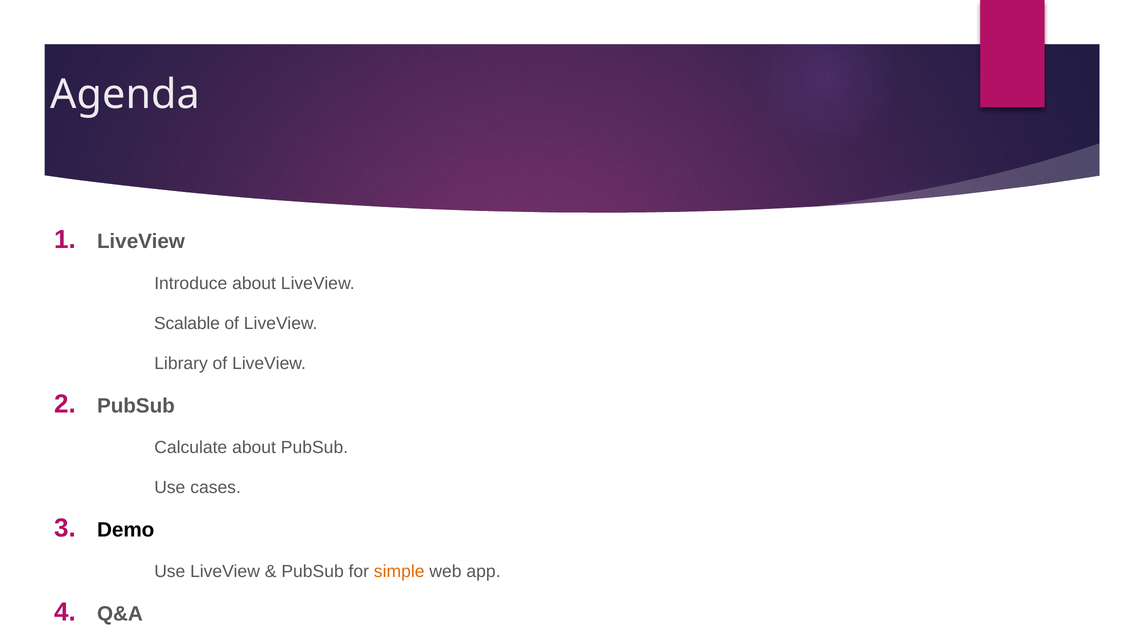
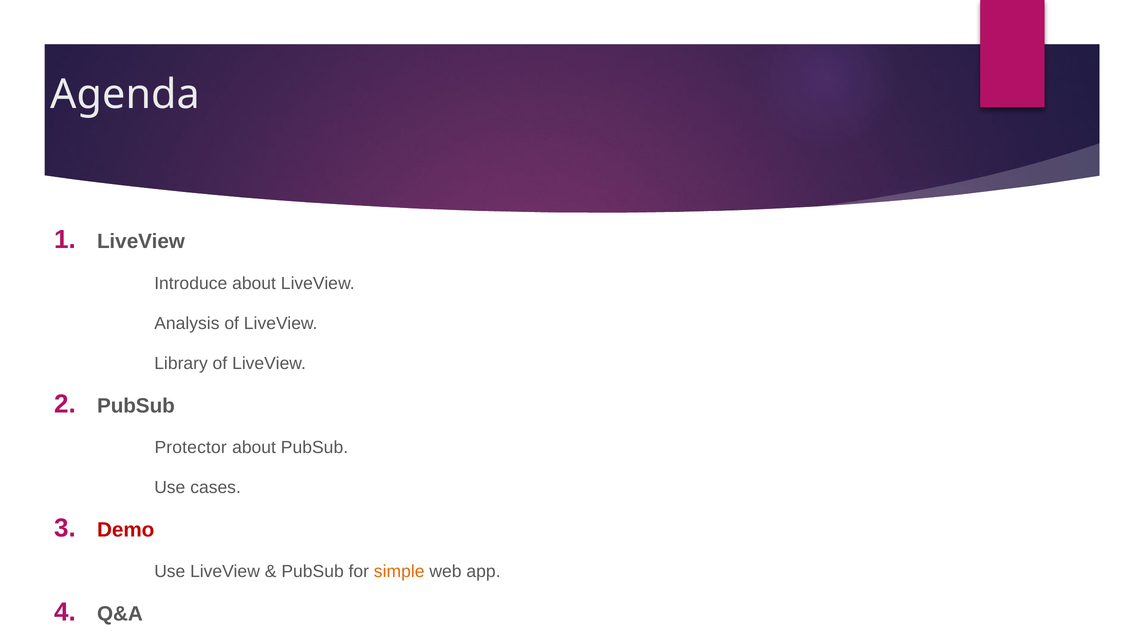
Scalable: Scalable -> Analysis
Calculate: Calculate -> Protector
Demo colour: black -> red
